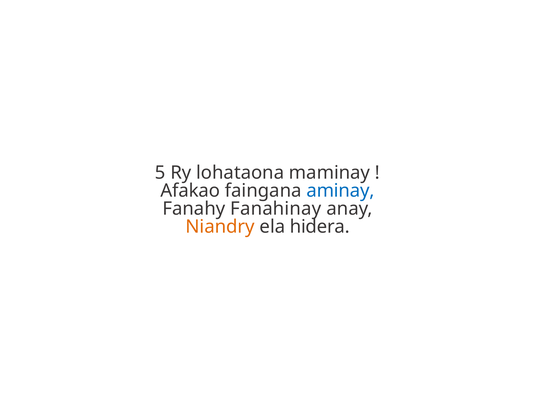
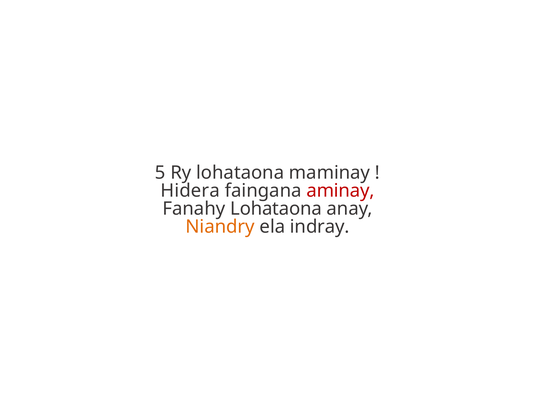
Afakao: Afakao -> Hidera
aminay colour: blue -> red
Fanahy Fanahinay: Fanahinay -> Lohataona
hidera: hidera -> indray
